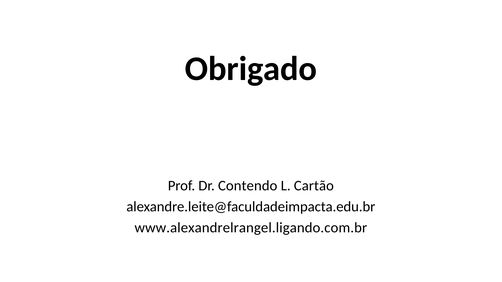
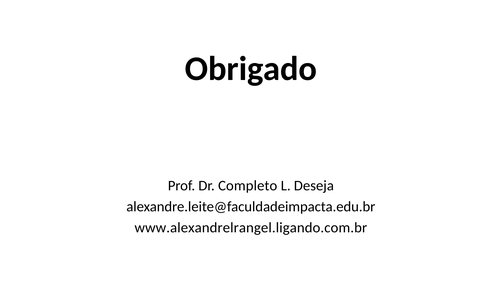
Contendo: Contendo -> Completo
Cartão: Cartão -> Deseja
